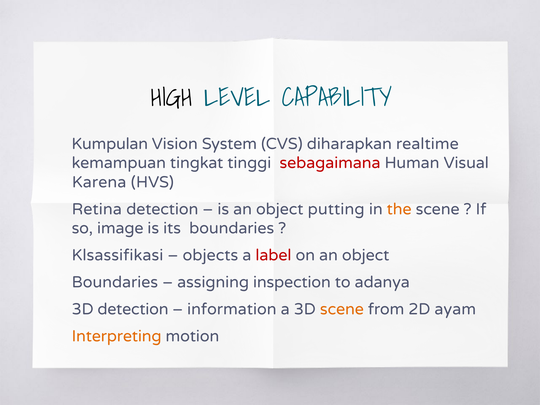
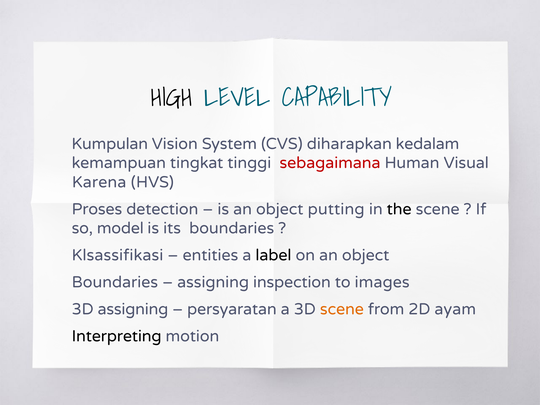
realtime: realtime -> kedalam
Retina: Retina -> Proses
the colour: orange -> black
image: image -> model
objects: objects -> entities
label colour: red -> black
adanya: adanya -> images
3D detection: detection -> assigning
information: information -> persyaratan
Interpreting colour: orange -> black
